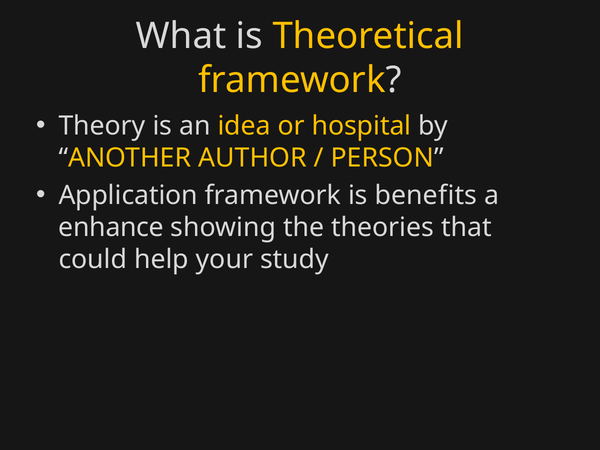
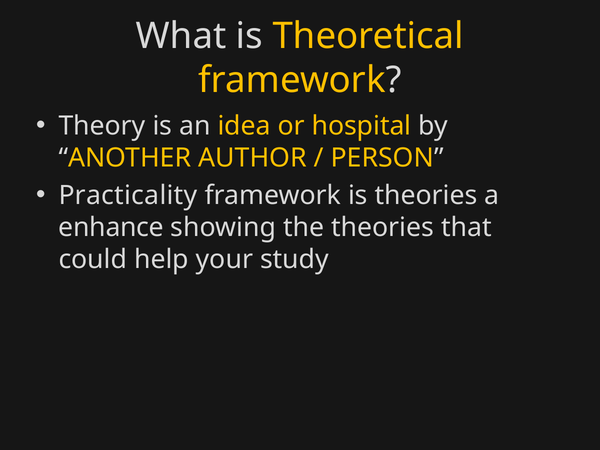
Application: Application -> Practicality
is benefits: benefits -> theories
